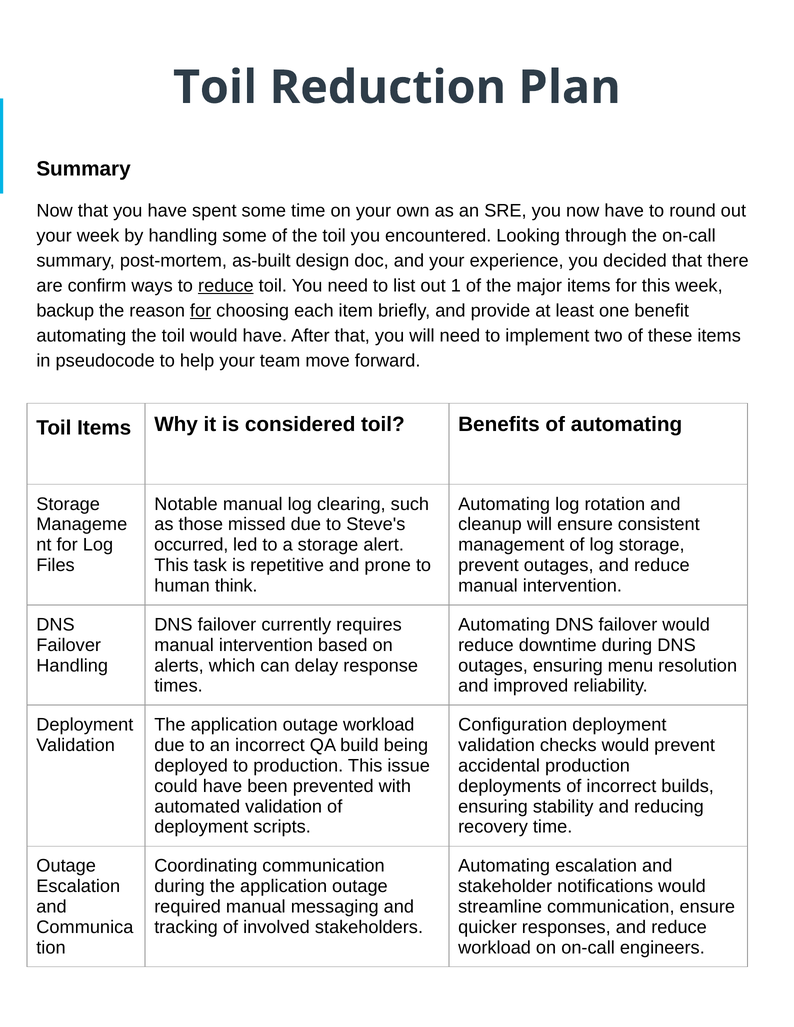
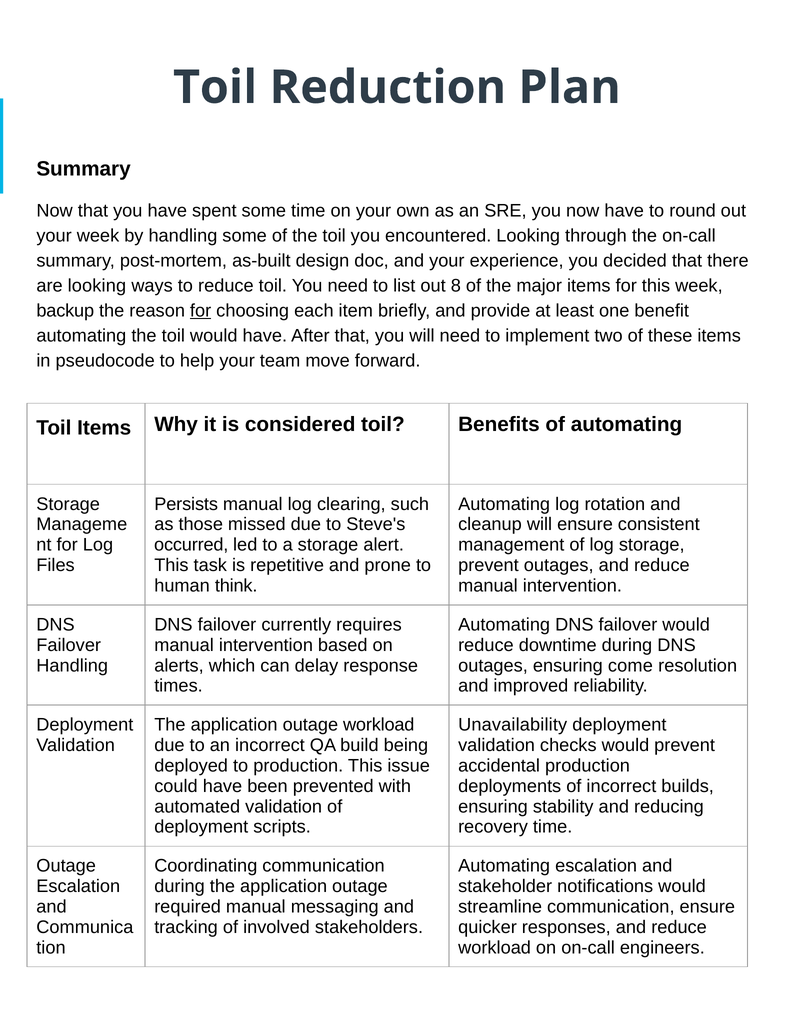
are confirm: confirm -> looking
reduce at (226, 286) underline: present -> none
1: 1 -> 8
Notable: Notable -> Persists
menu: menu -> come
Configuration: Configuration -> Unavailability
